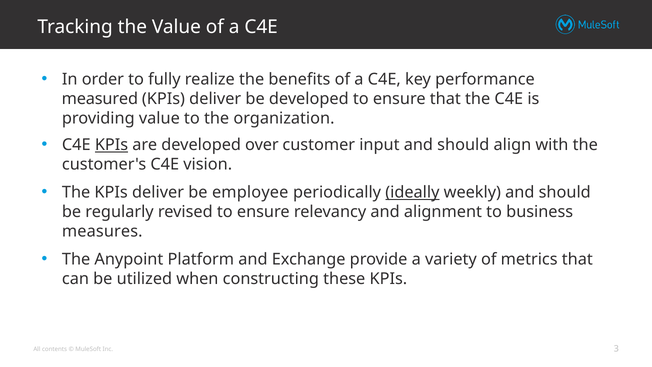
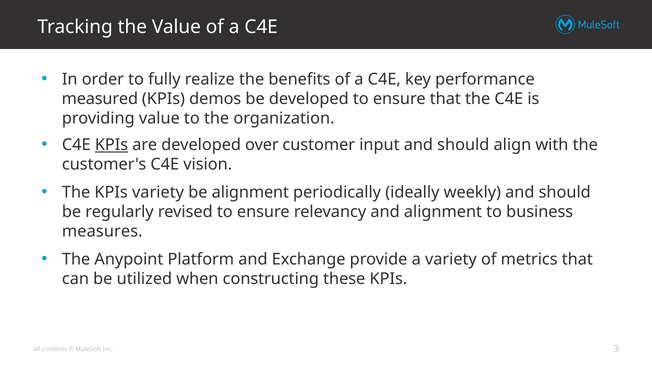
deliver at (215, 99): deliver -> demos
The KPIs deliver: deliver -> variety
be employee: employee -> alignment
ideally underline: present -> none
